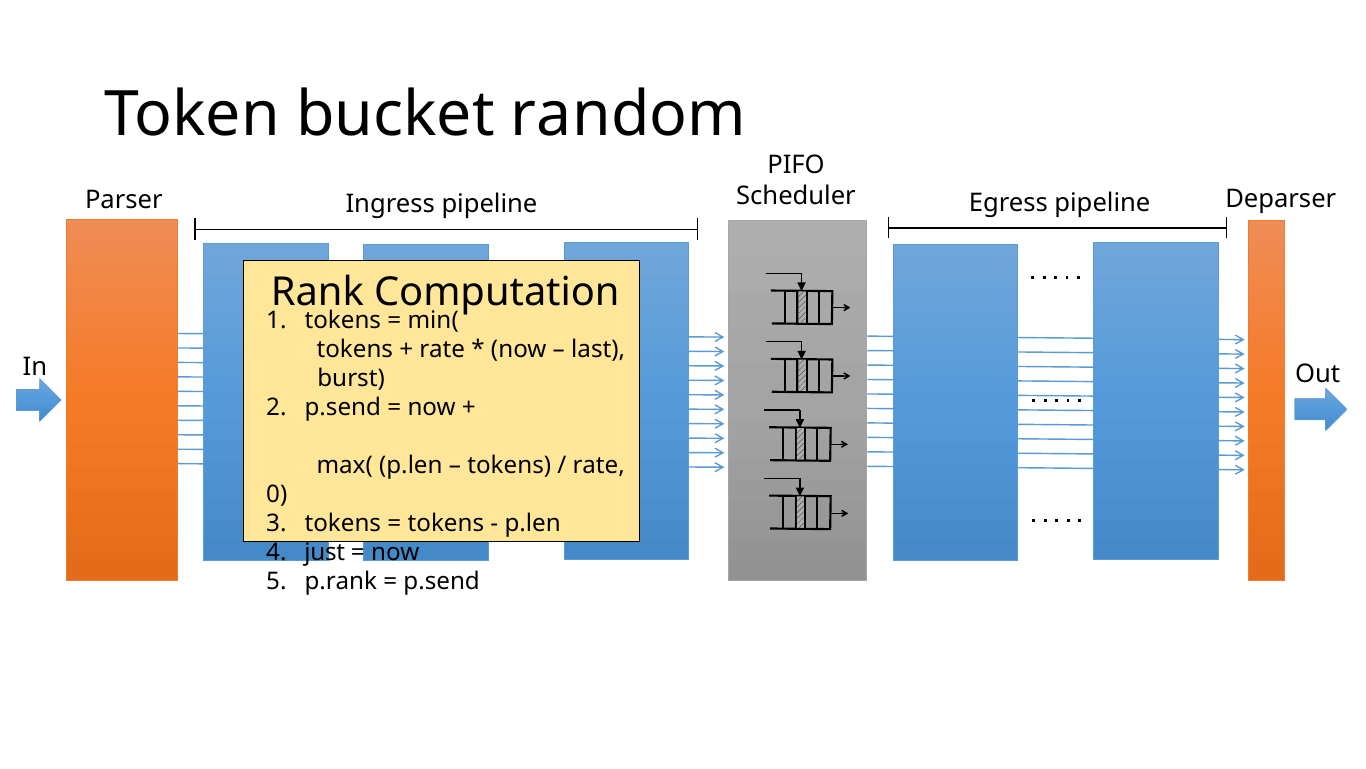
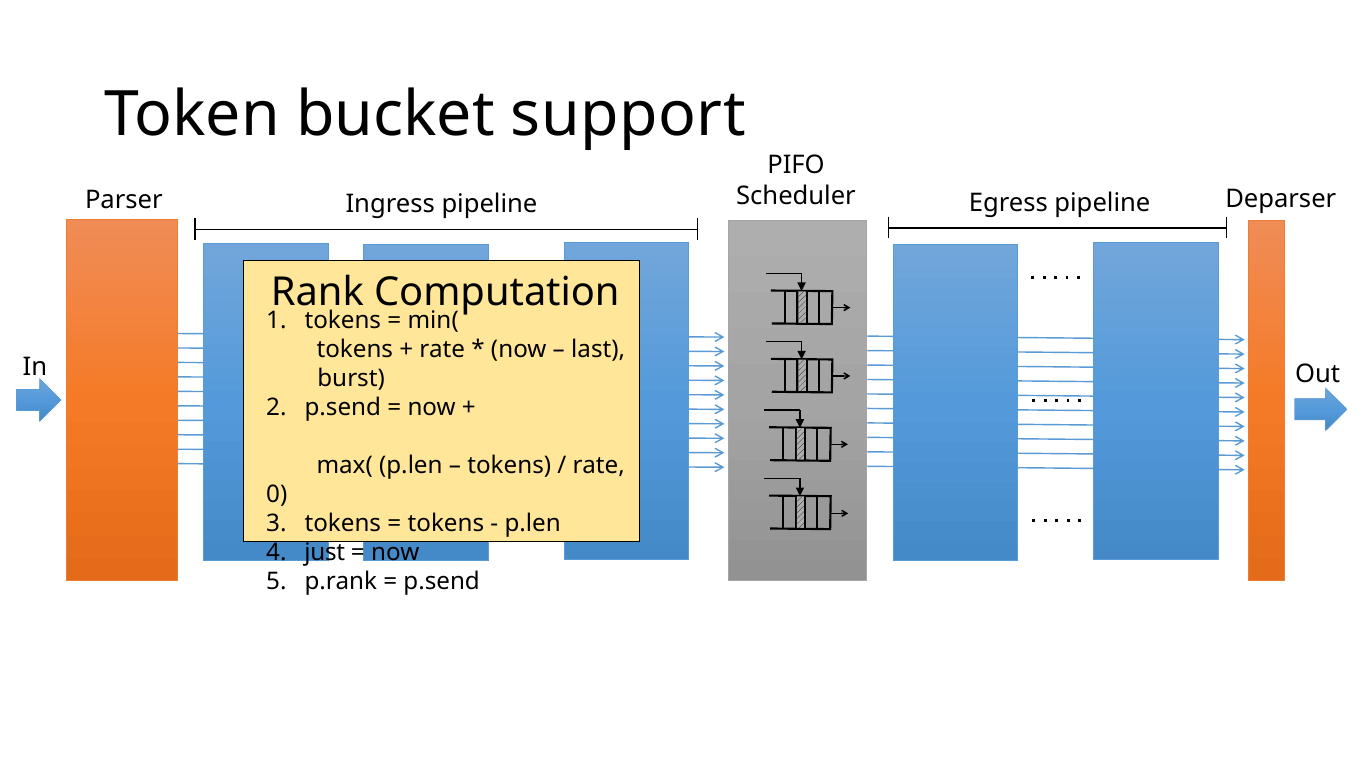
random: random -> support
